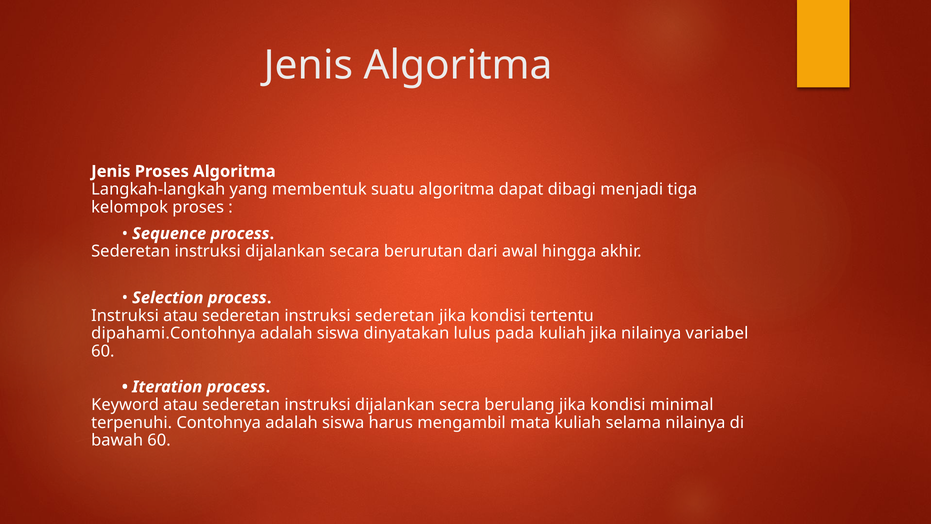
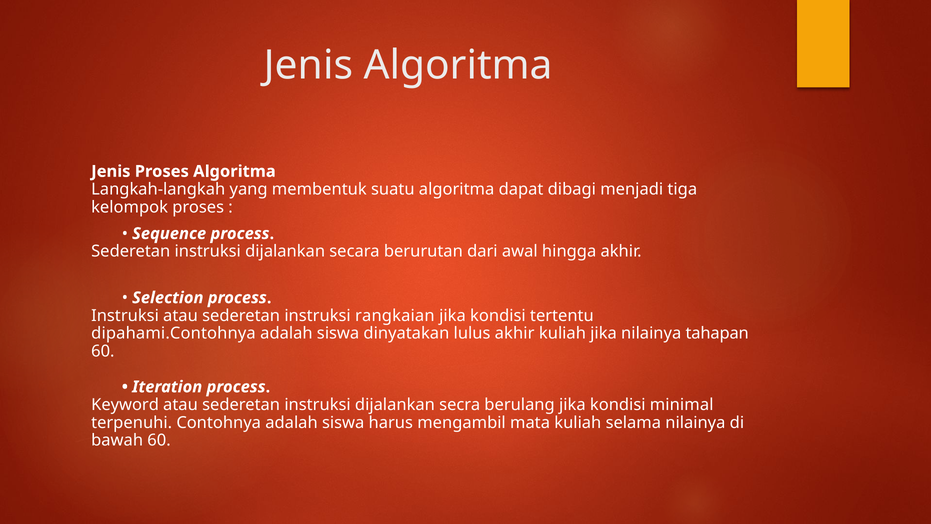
instruksi sederetan: sederetan -> rangkaian
lulus pada: pada -> akhir
variabel: variabel -> tahapan
